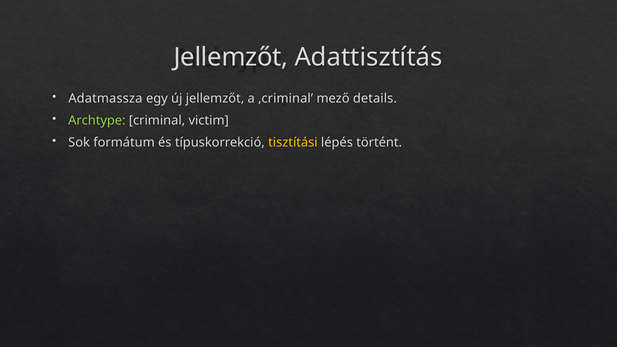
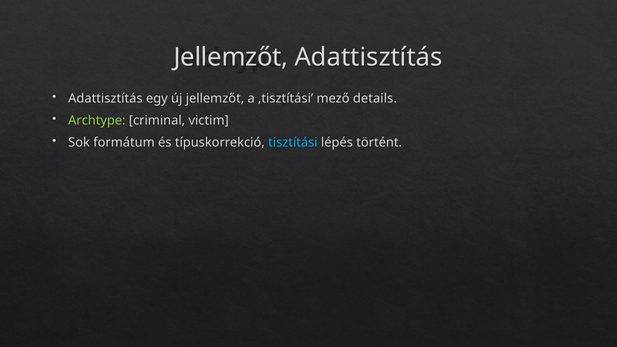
Adatmassza at (105, 99): Adatmassza -> Adattisztítás
‚criminal: ‚criminal -> ‚tisztítási
tisztítási colour: yellow -> light blue
